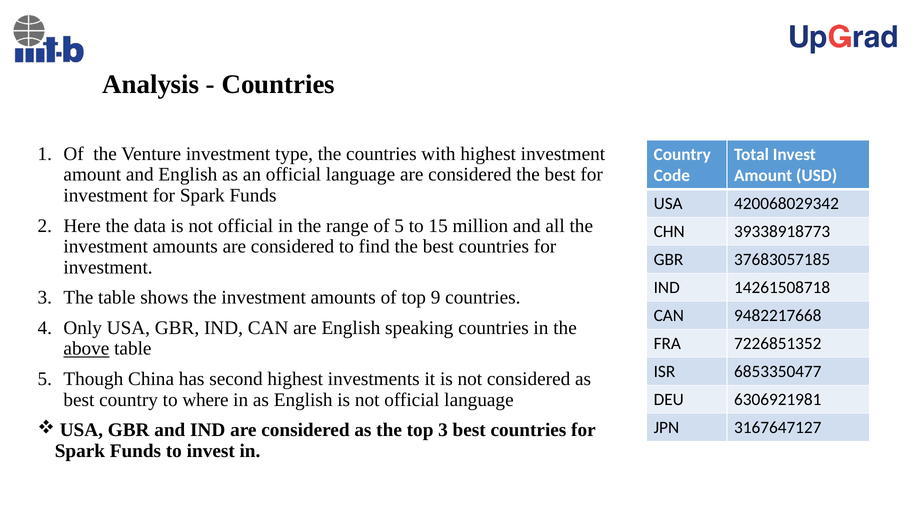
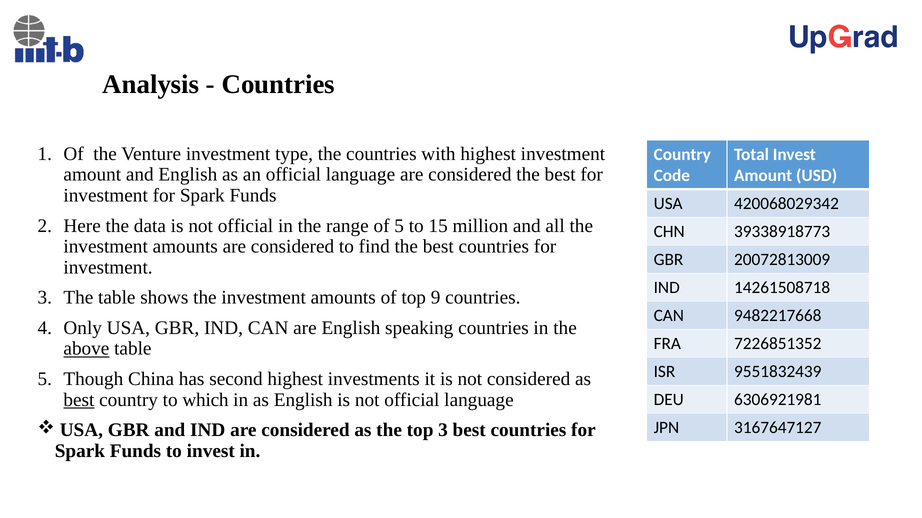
37683057185: 37683057185 -> 20072813009
6853350477: 6853350477 -> 9551832439
best at (79, 400) underline: none -> present
where: where -> which
